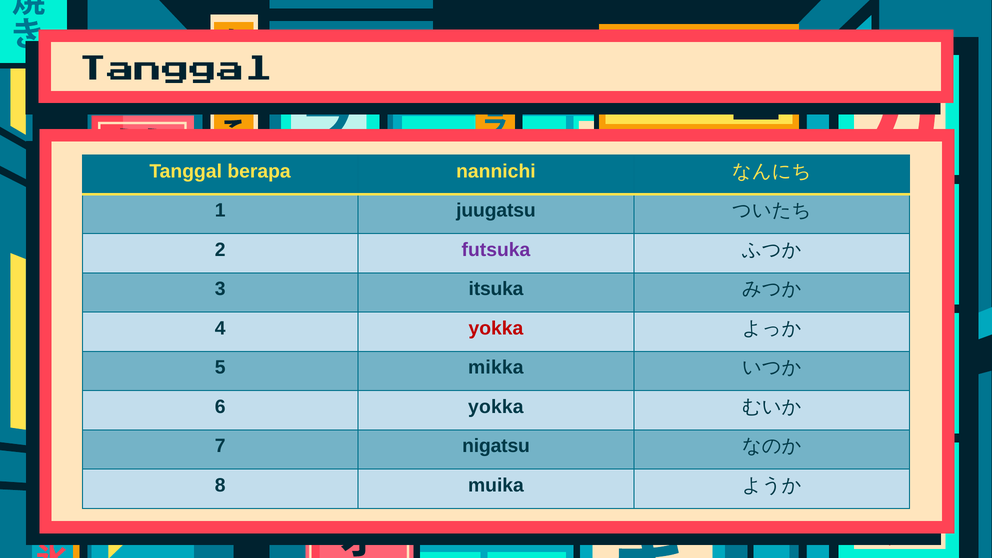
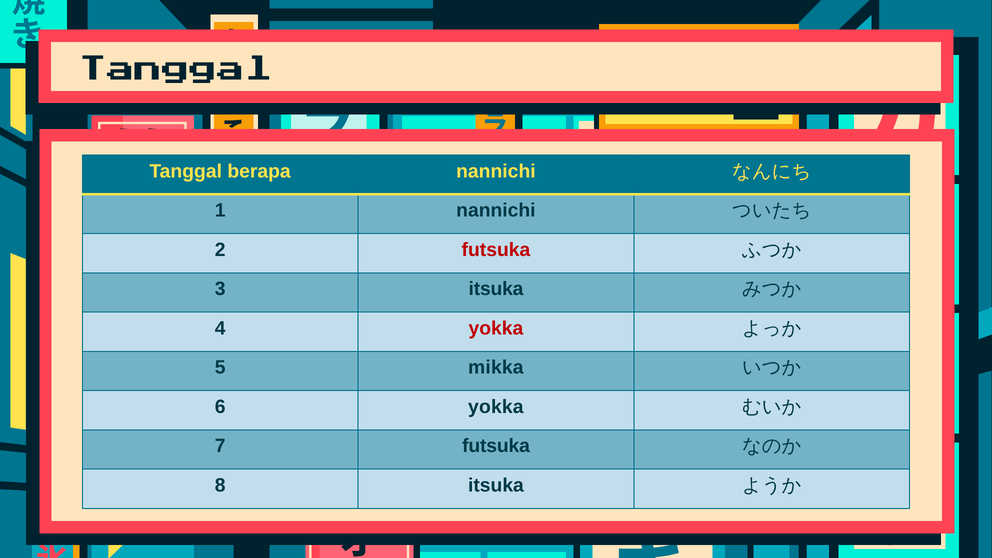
1 juugatsu: juugatsu -> nannichi
futsuka at (496, 250) colour: purple -> red
7 nigatsu: nigatsu -> futsuka
8 muika: muika -> itsuka
